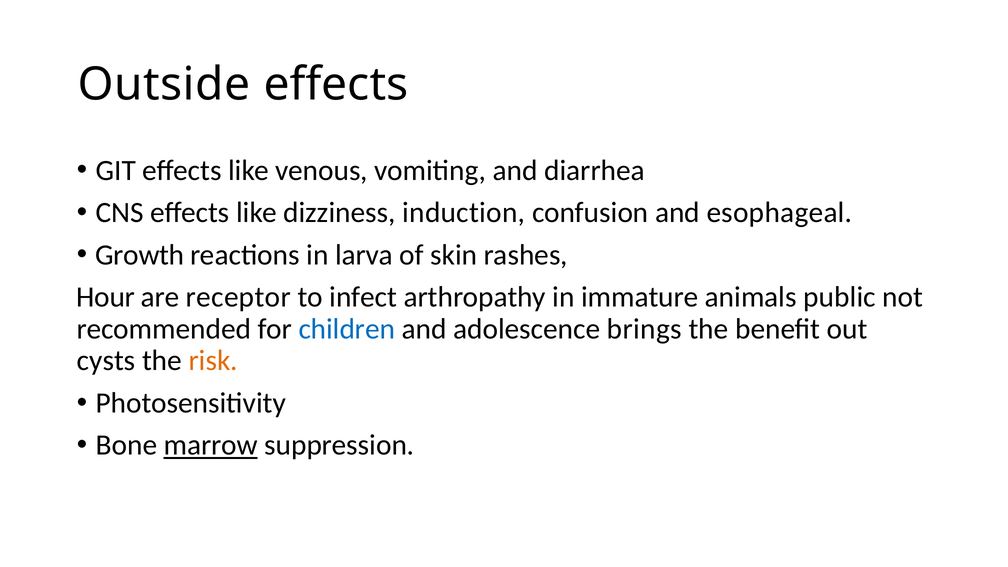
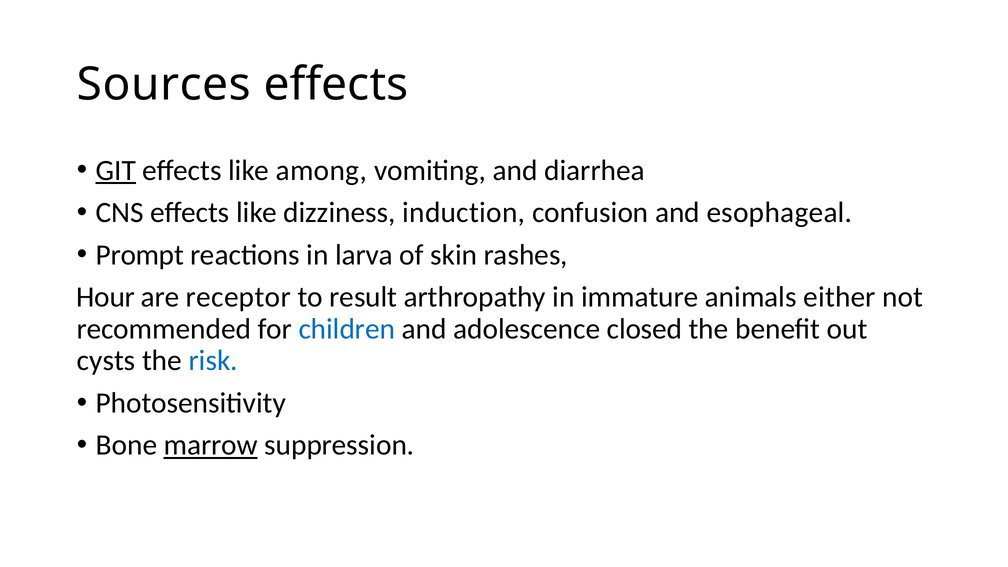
Outside: Outside -> Sources
GIT underline: none -> present
venous: venous -> among
Growth: Growth -> Prompt
infect: infect -> result
public: public -> either
brings: brings -> closed
risk colour: orange -> blue
